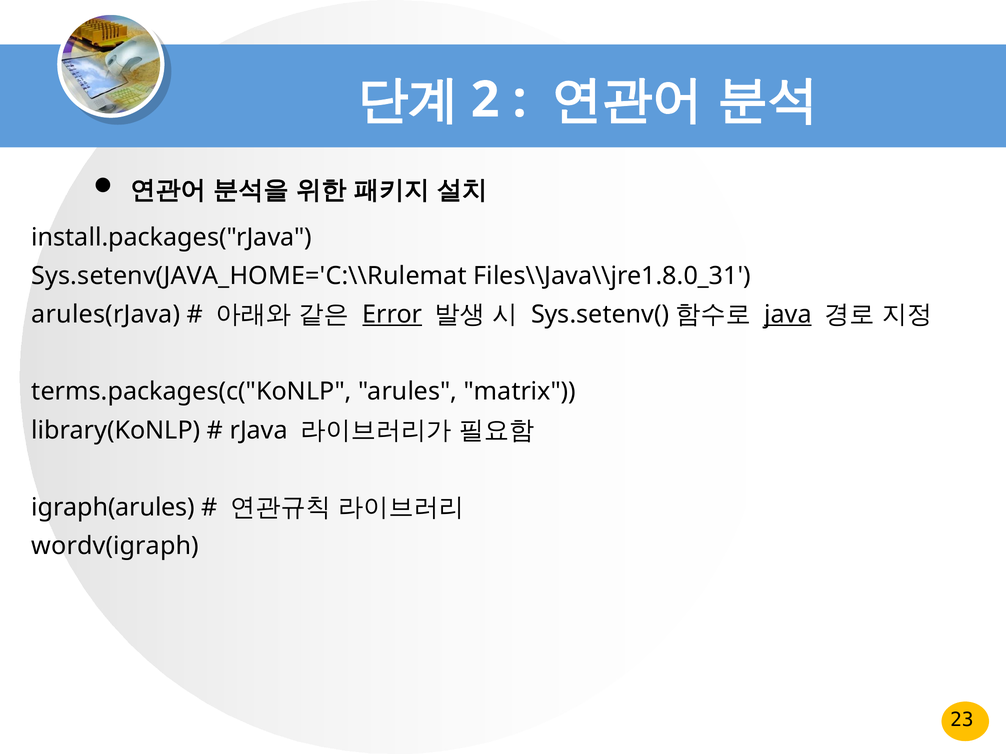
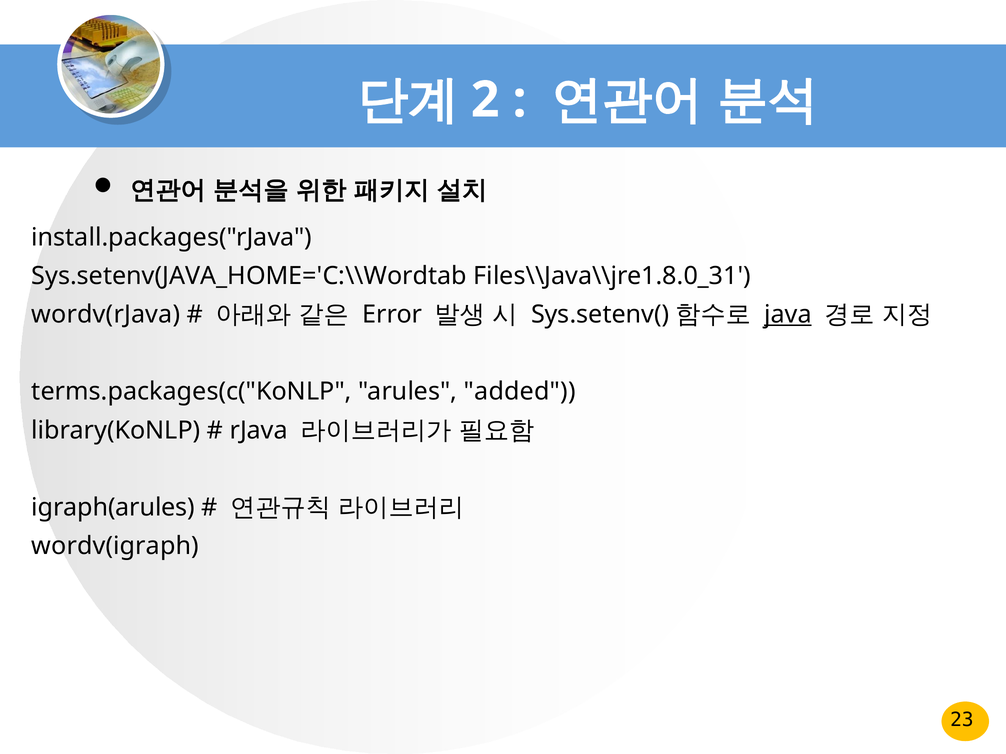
Sys.setenv(JAVA_HOME='C:\\Rulemat: Sys.setenv(JAVA_HOME='C:\\Rulemat -> Sys.setenv(JAVA_HOME='C:\\Wordtab
arules(rJava: arules(rJava -> wordv(rJava
Error underline: present -> none
matrix: matrix -> added
